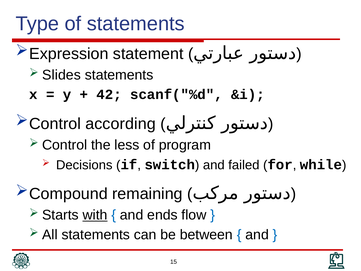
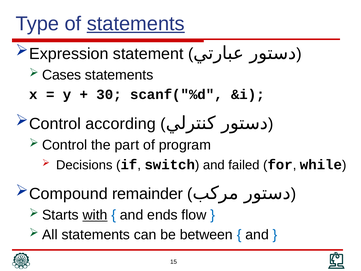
statements at (136, 24) underline: none -> present
Slides: Slides -> Cases
42: 42 -> 30
less: less -> part
remaining: remaining -> remainder
